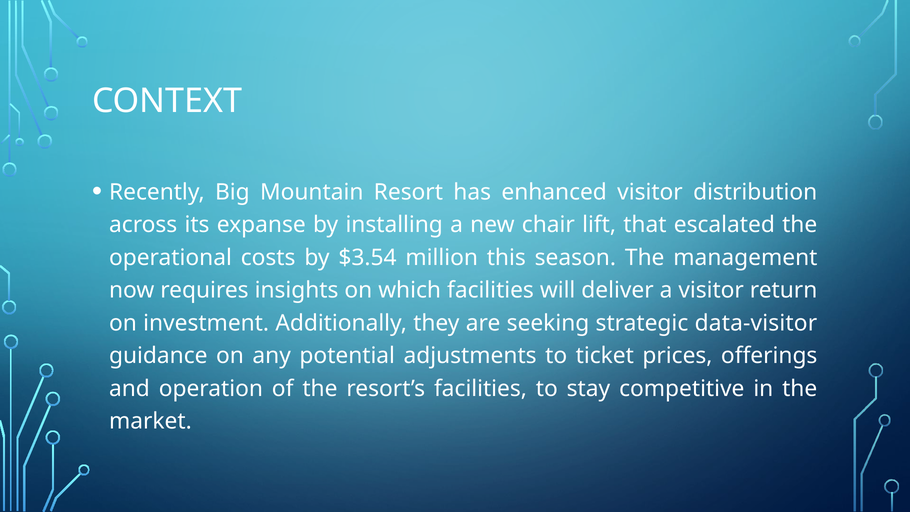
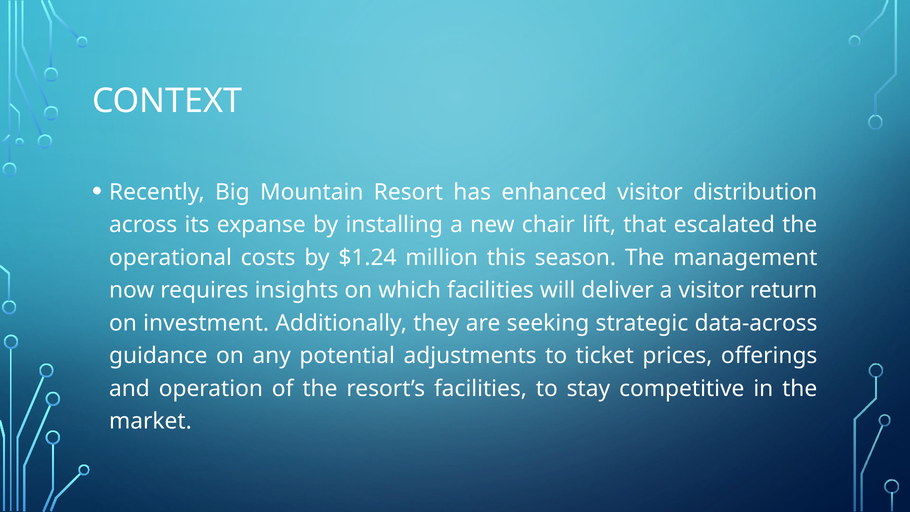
$3.54: $3.54 -> $1.24
data-visitor: data-visitor -> data-across
